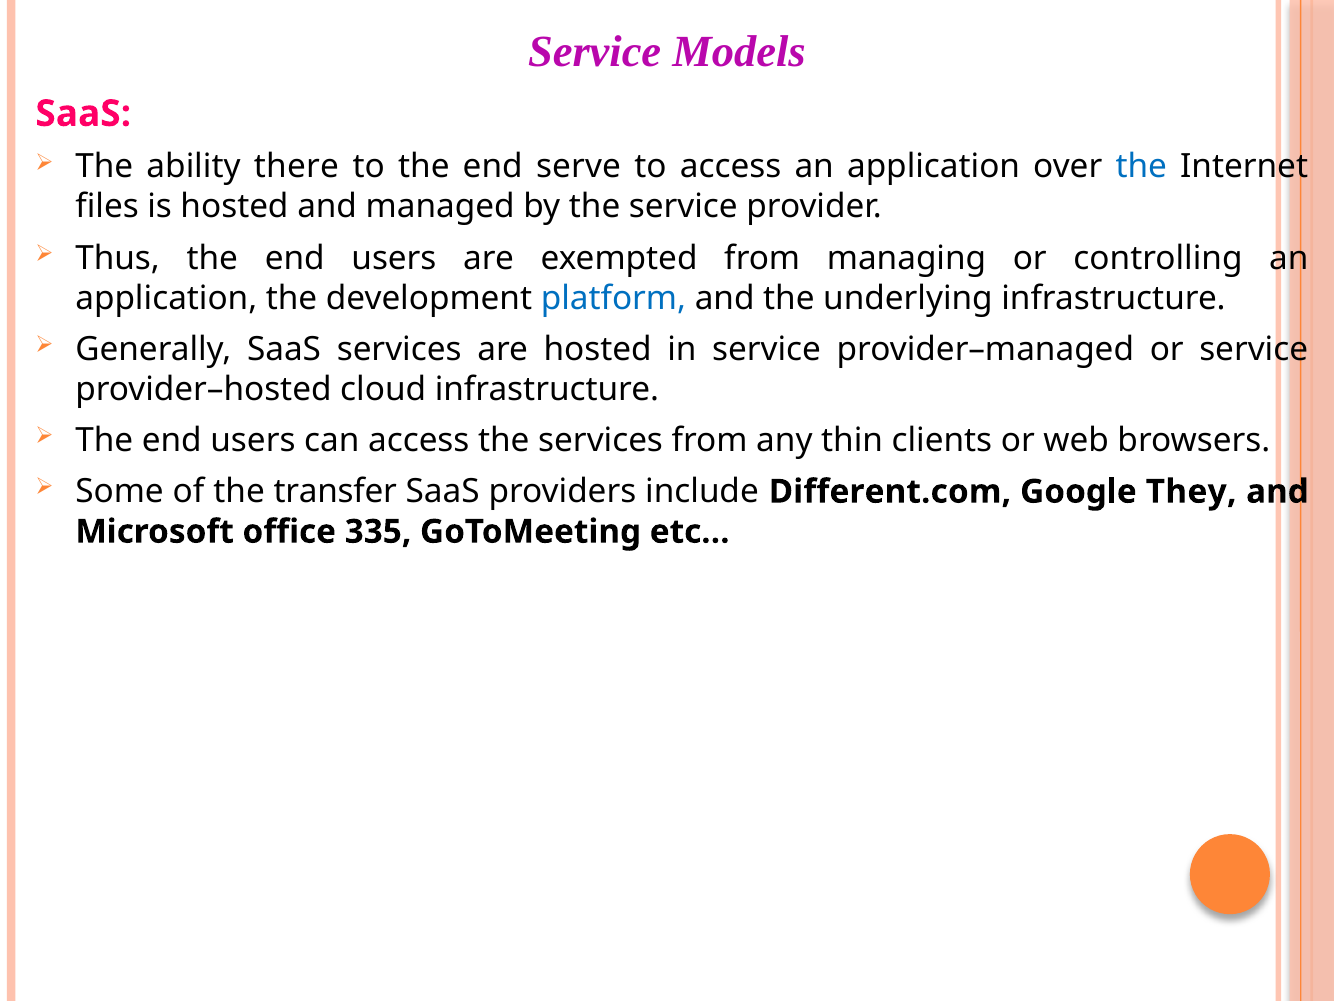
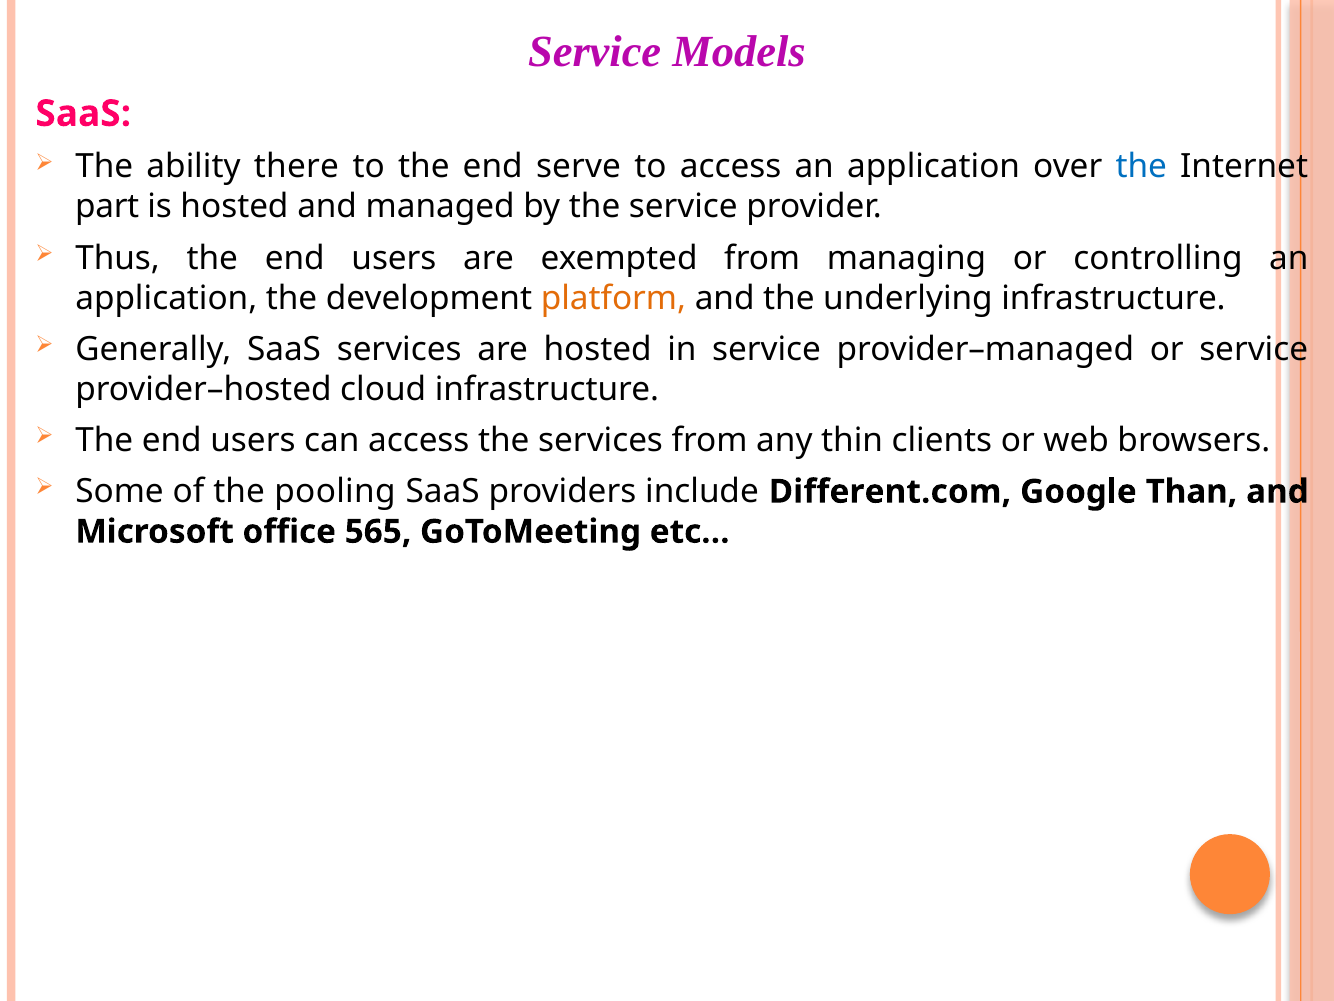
files: files -> part
platform colour: blue -> orange
transfer: transfer -> pooling
They: They -> Than
335: 335 -> 565
